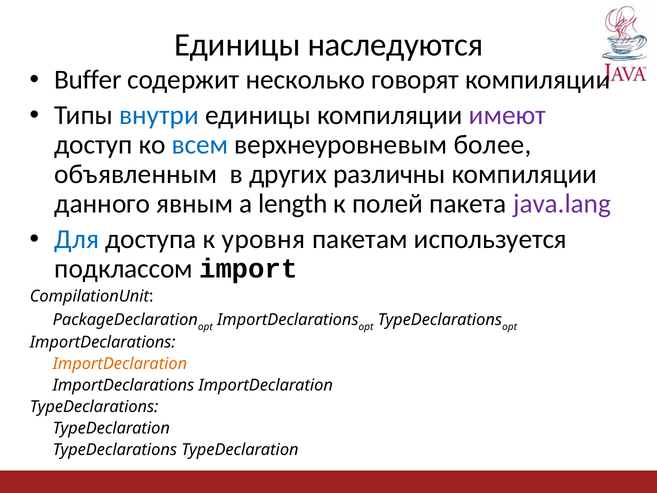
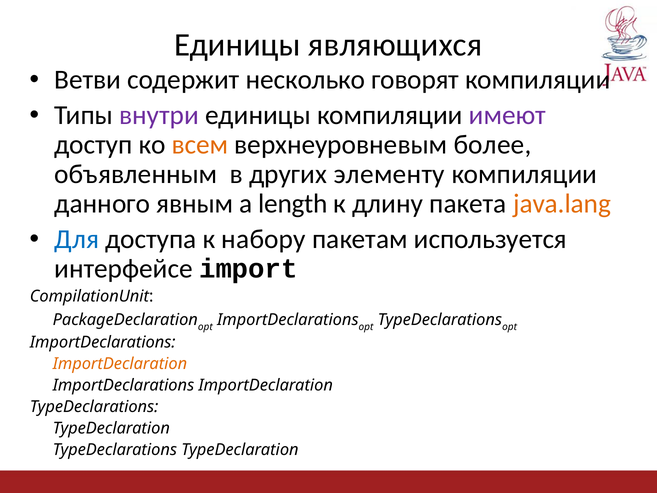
наследуются: наследуются -> являющихся
Buffer: Buffer -> Ветви
внутри colour: blue -> purple
всем colour: blue -> orange
различны: различны -> элементу
полей: полей -> длину
java.lang colour: purple -> orange
уровня: уровня -> набору
подклассом: подклассом -> интерфейсе
